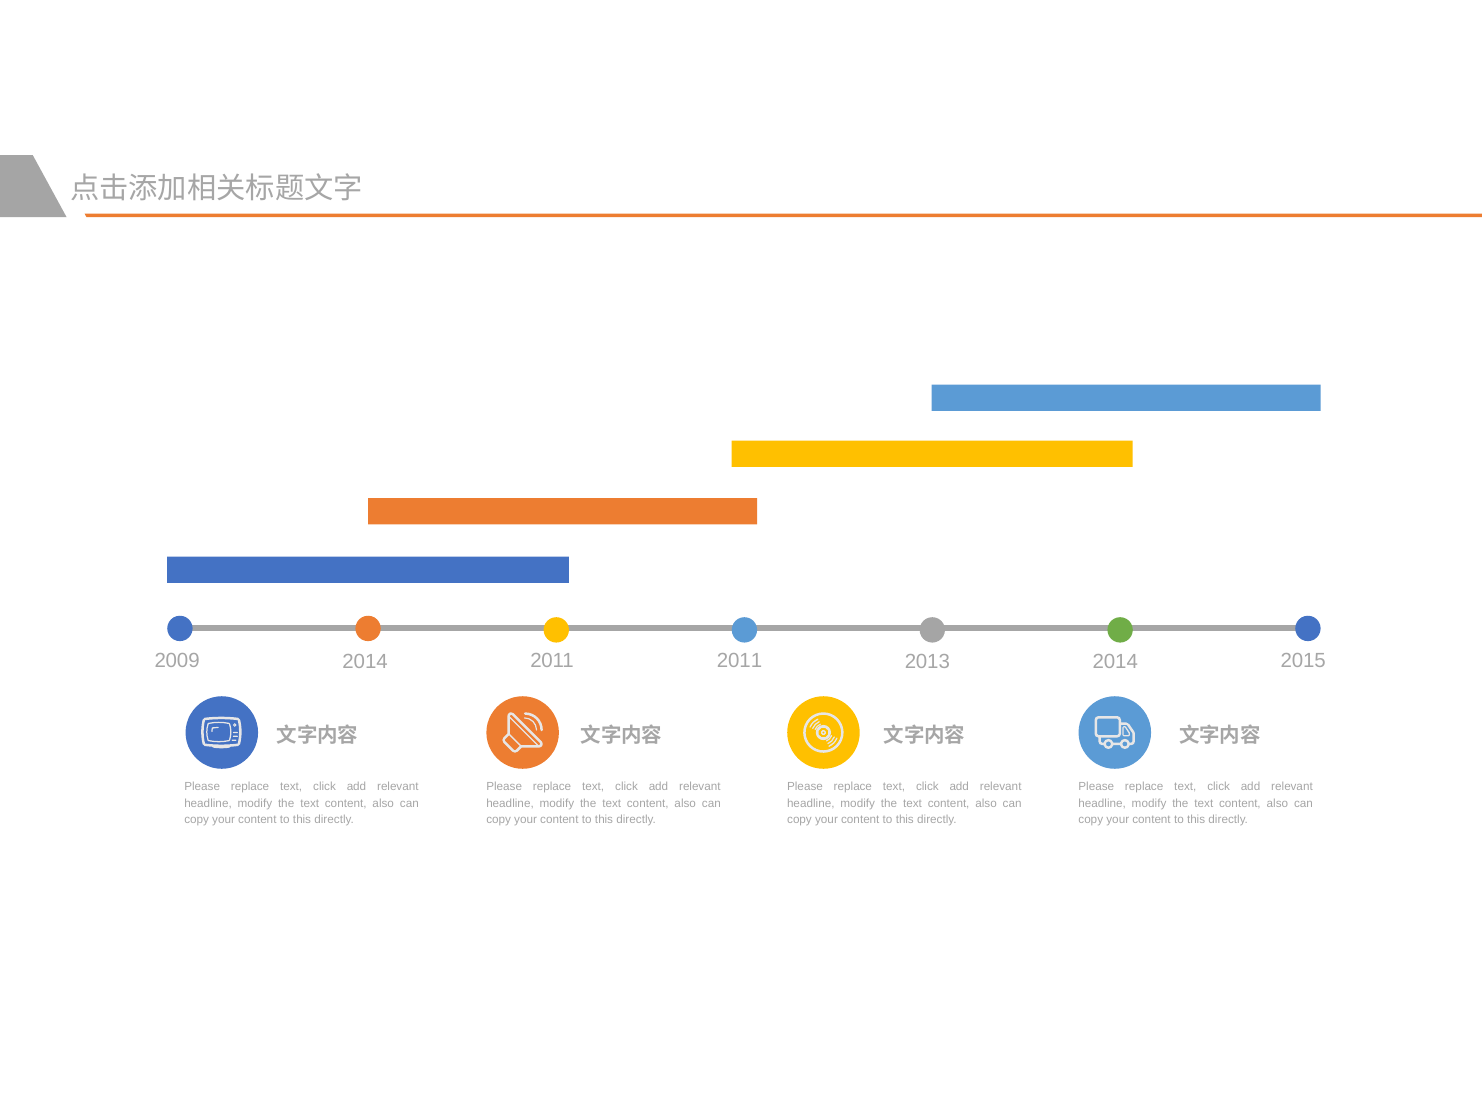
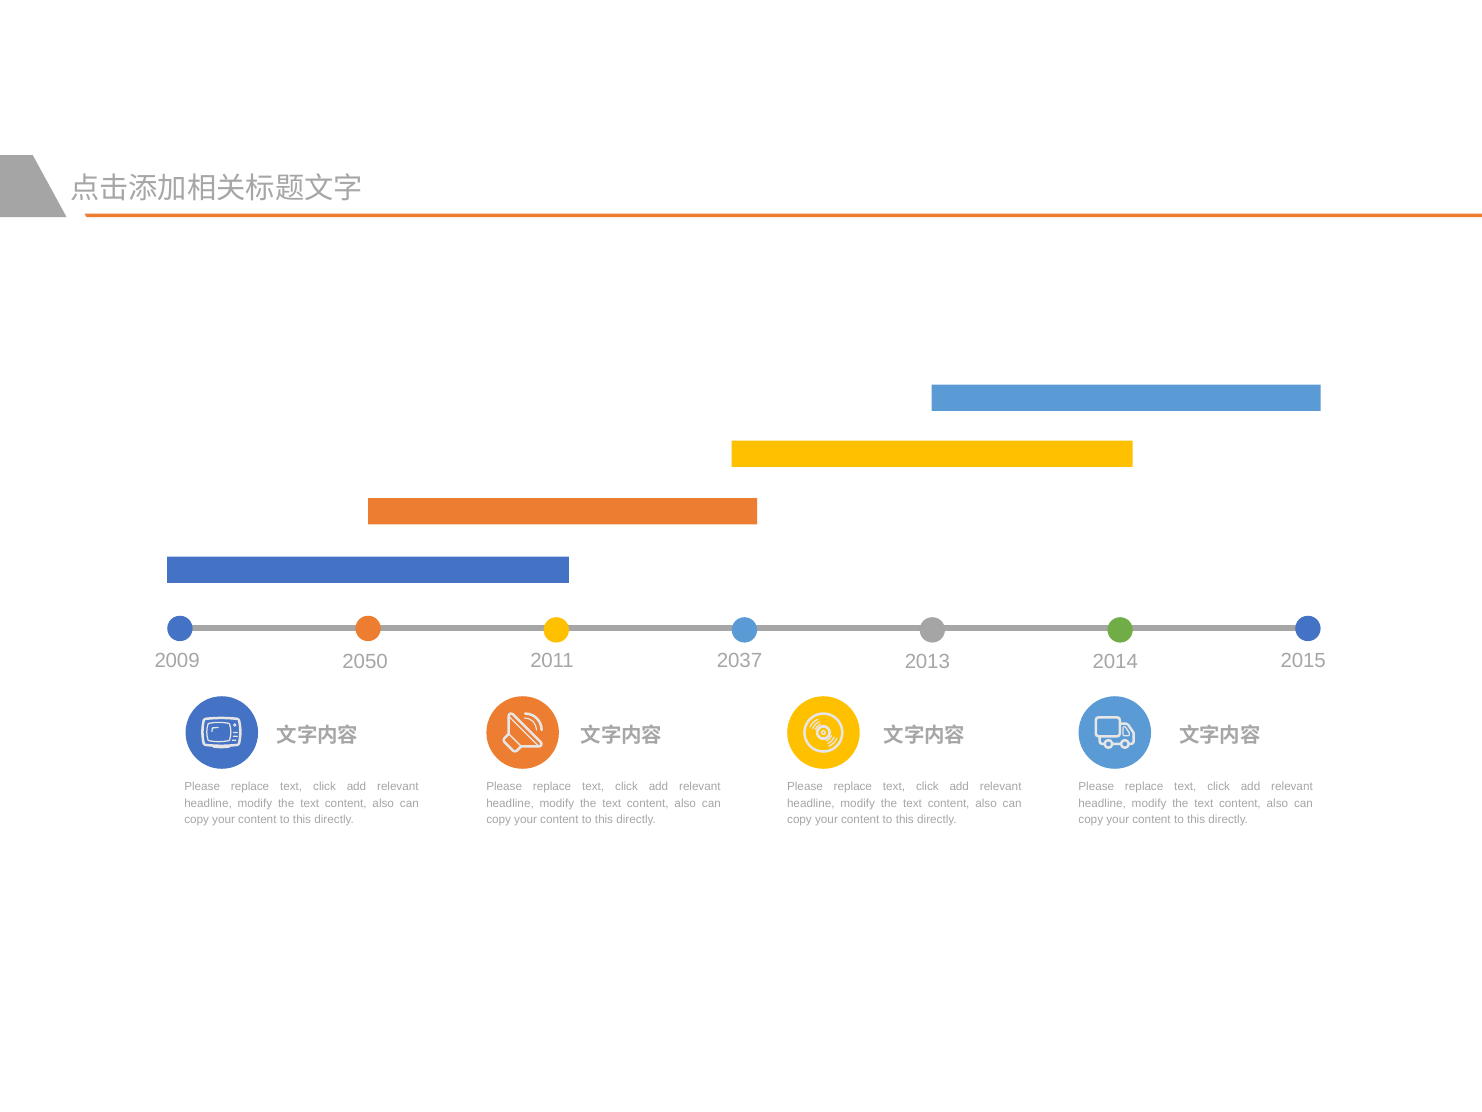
2011 at (740, 661): 2011 -> 2037
2014 at (365, 661): 2014 -> 2050
